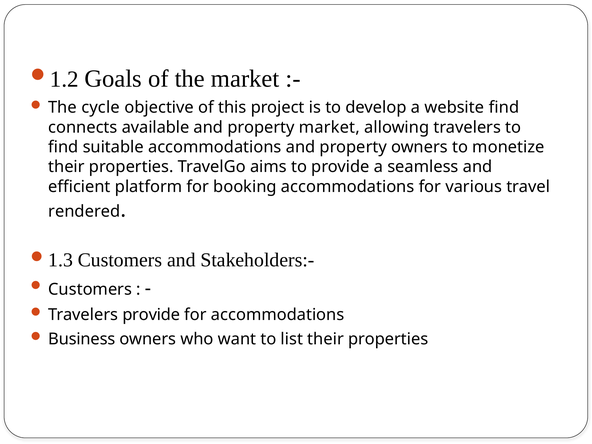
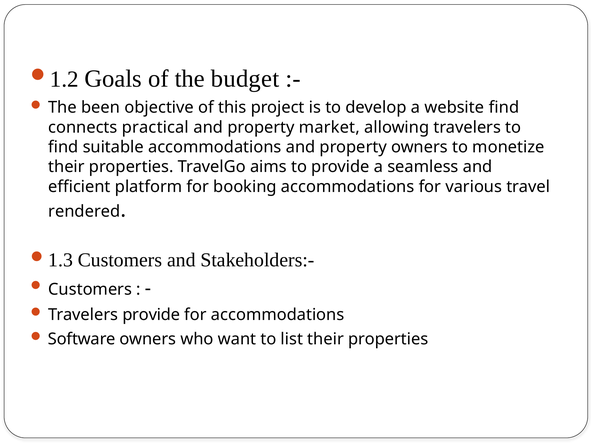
the market: market -> budget
cycle: cycle -> been
available: available -> practical
Business: Business -> Software
